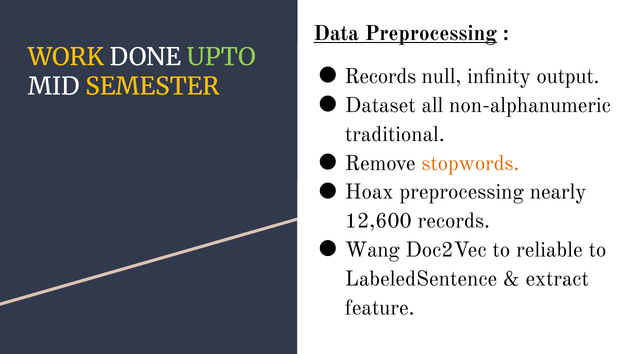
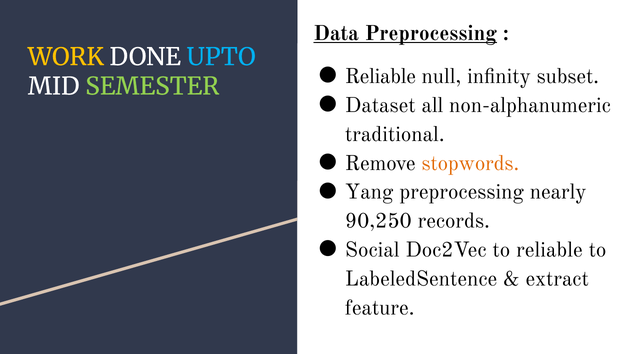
UPTO colour: light green -> light blue
Records at (380, 76): Records -> Reliable
output: output -> subset
SEMESTER colour: yellow -> light green
Hoax: Hoax -> Yang
12,600: 12,600 -> 90,250
Wang: Wang -> Social
